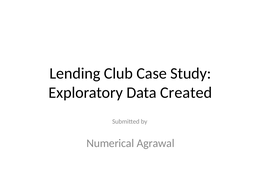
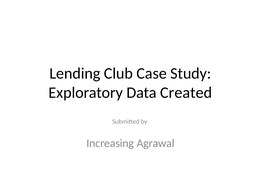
Numerical: Numerical -> Increasing
